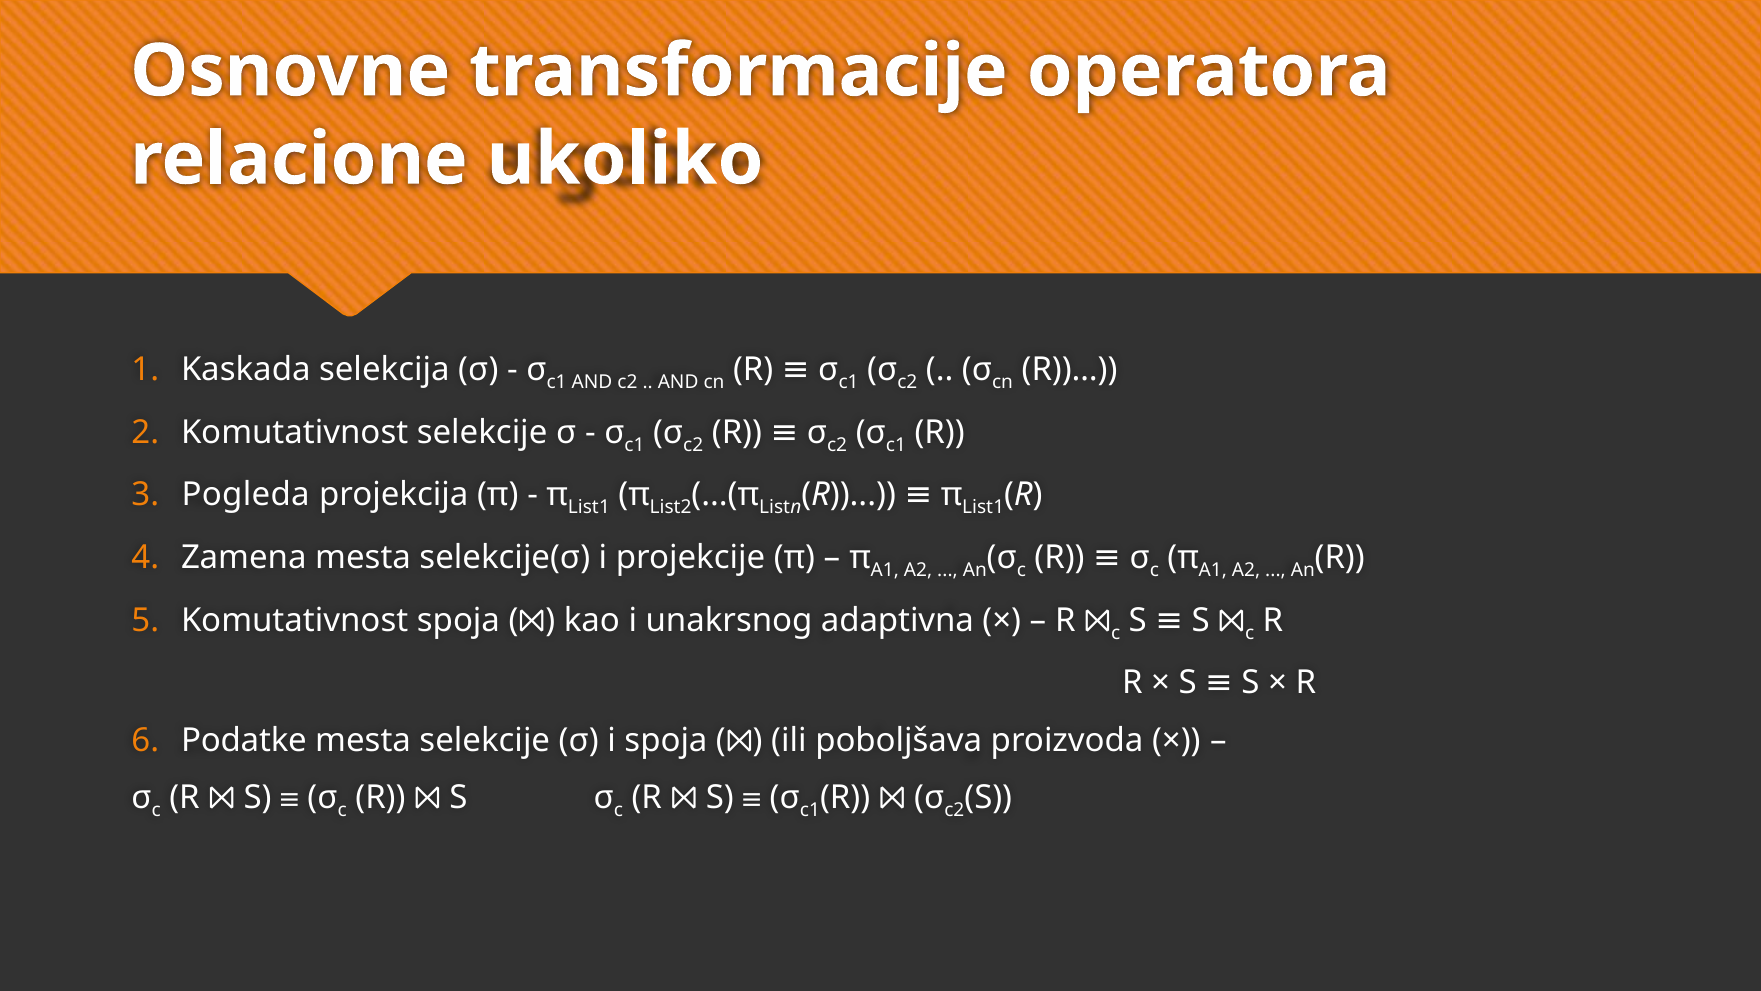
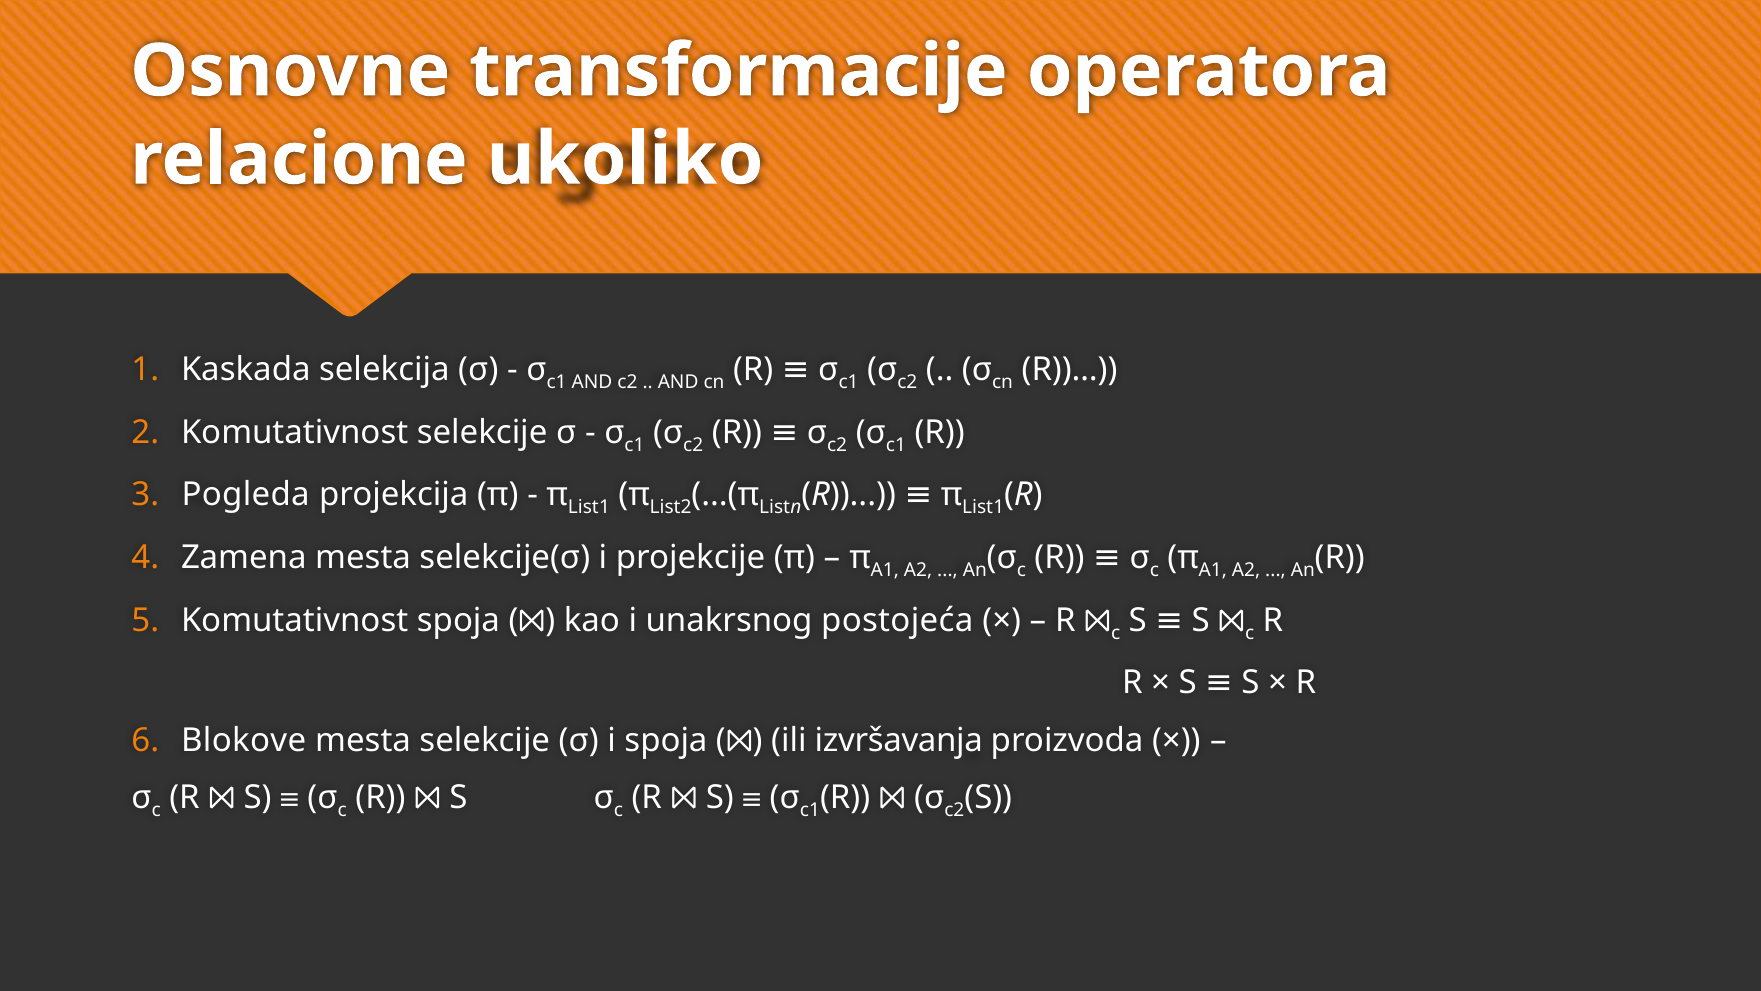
adaptivna: adaptivna -> postojeća
Podatke: Podatke -> Blokove
poboljšava: poboljšava -> izvršavanja
